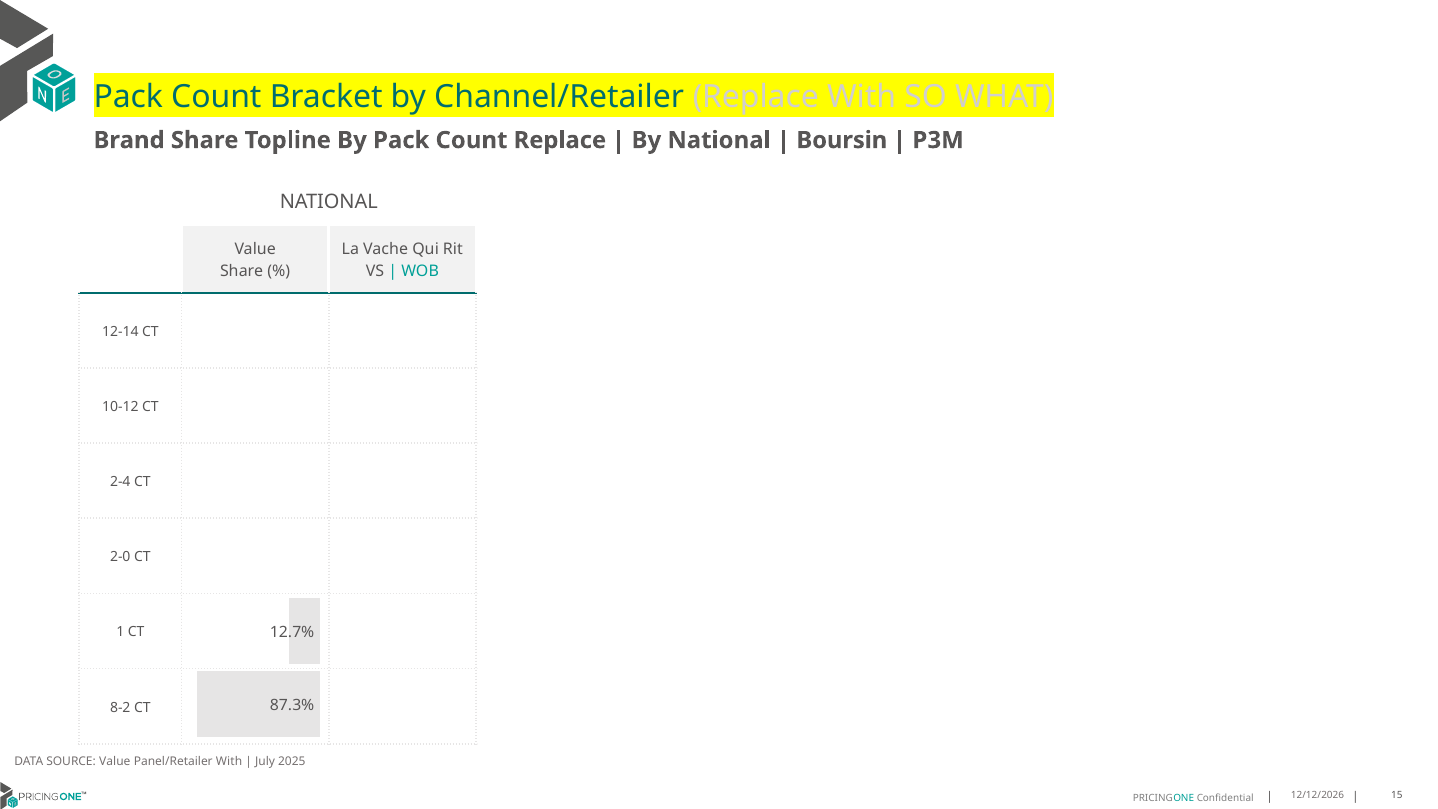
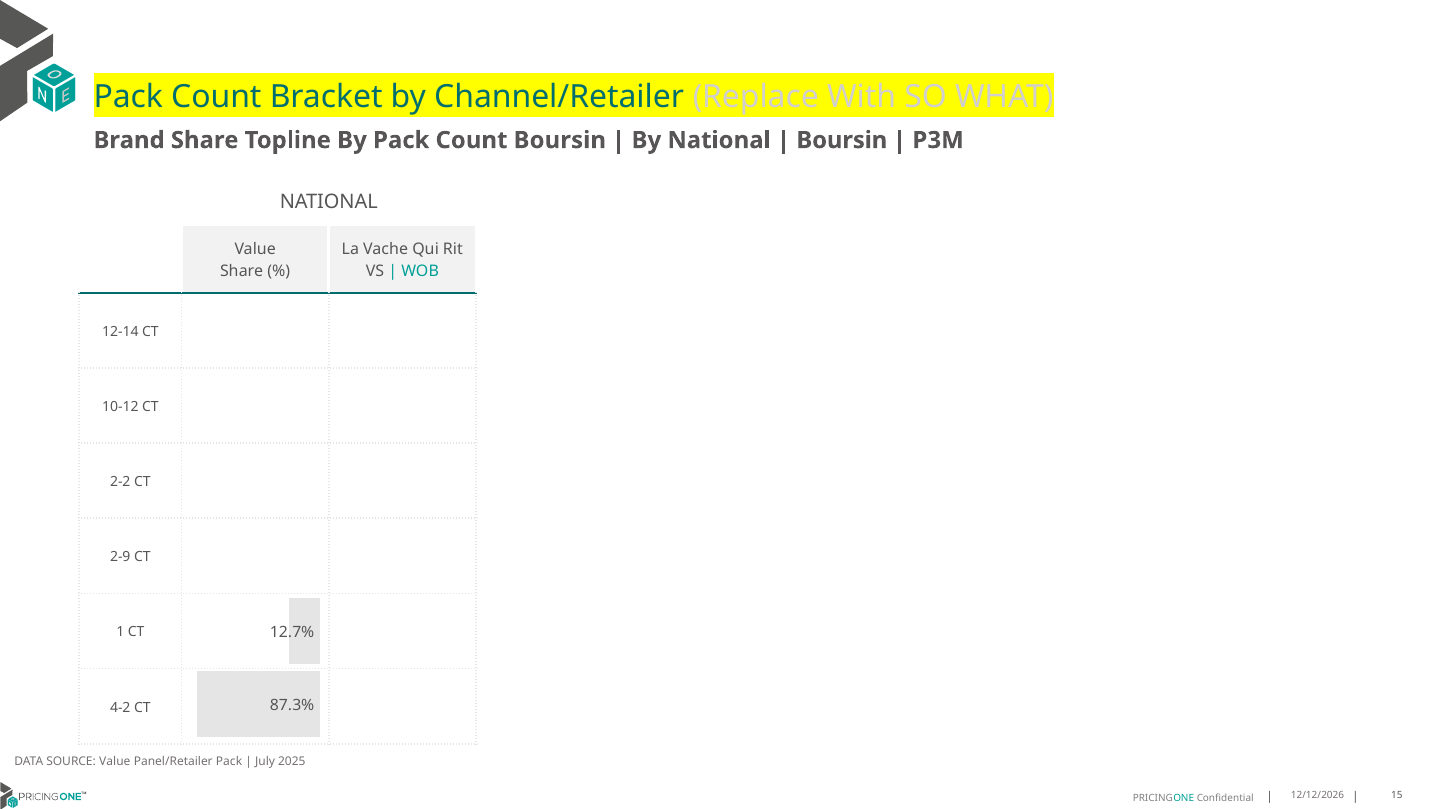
Count Replace: Replace -> Boursin
2-4: 2-4 -> 2-2
2-0: 2-0 -> 2-9
8-2: 8-2 -> 4-2
Panel/Retailer With: With -> Pack
